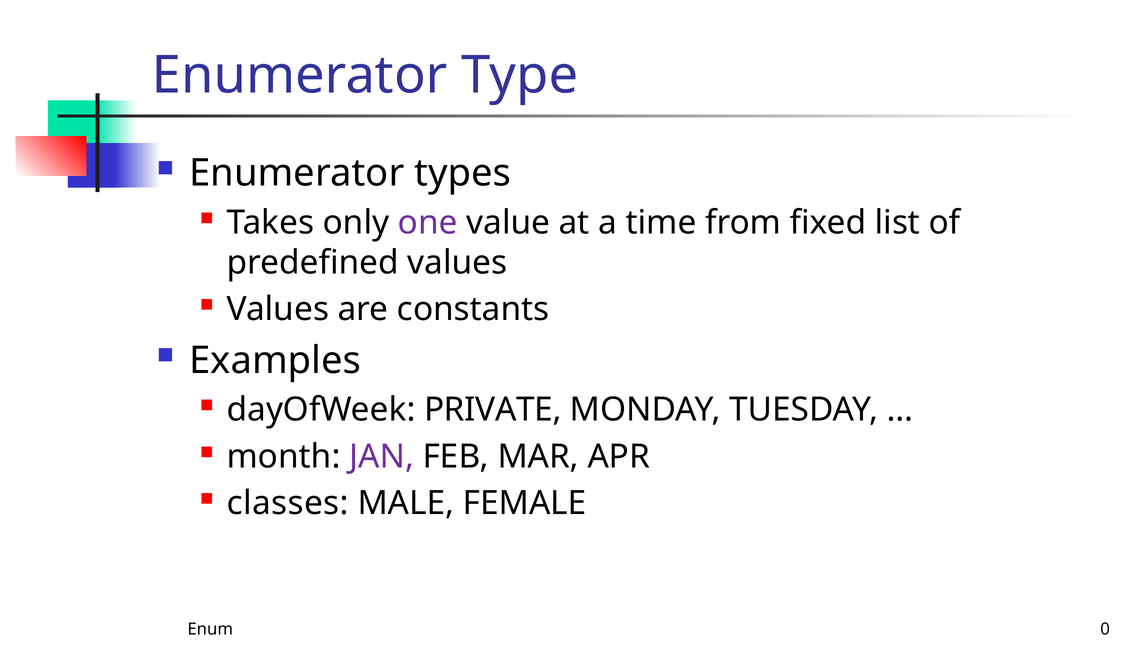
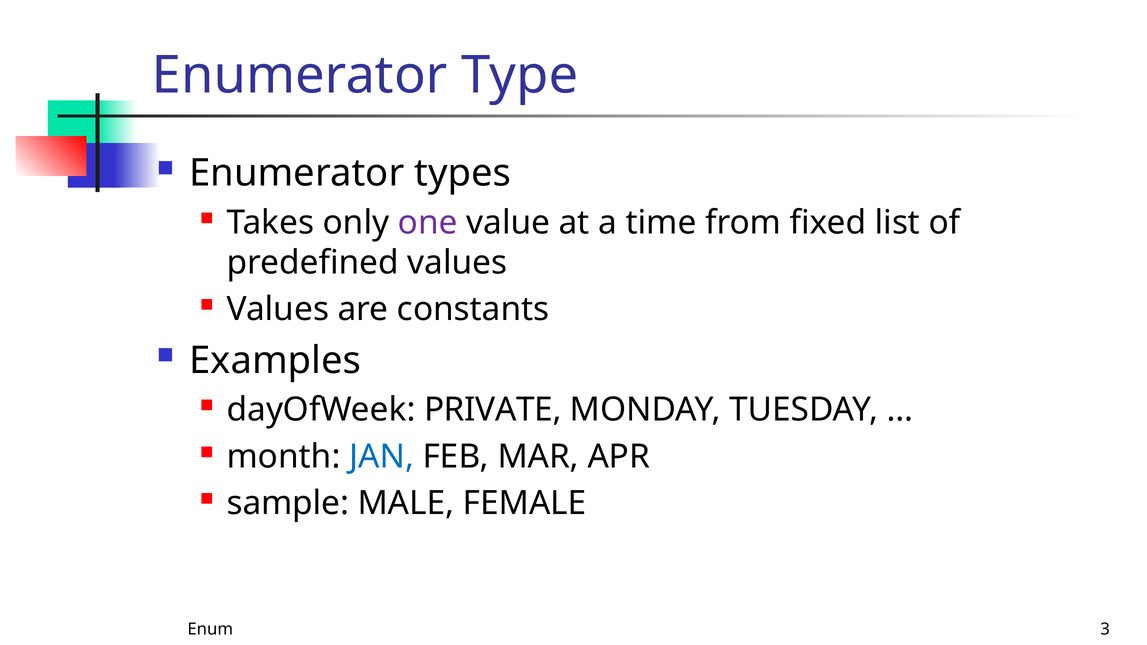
JAN colour: purple -> blue
classes: classes -> sample
0: 0 -> 3
